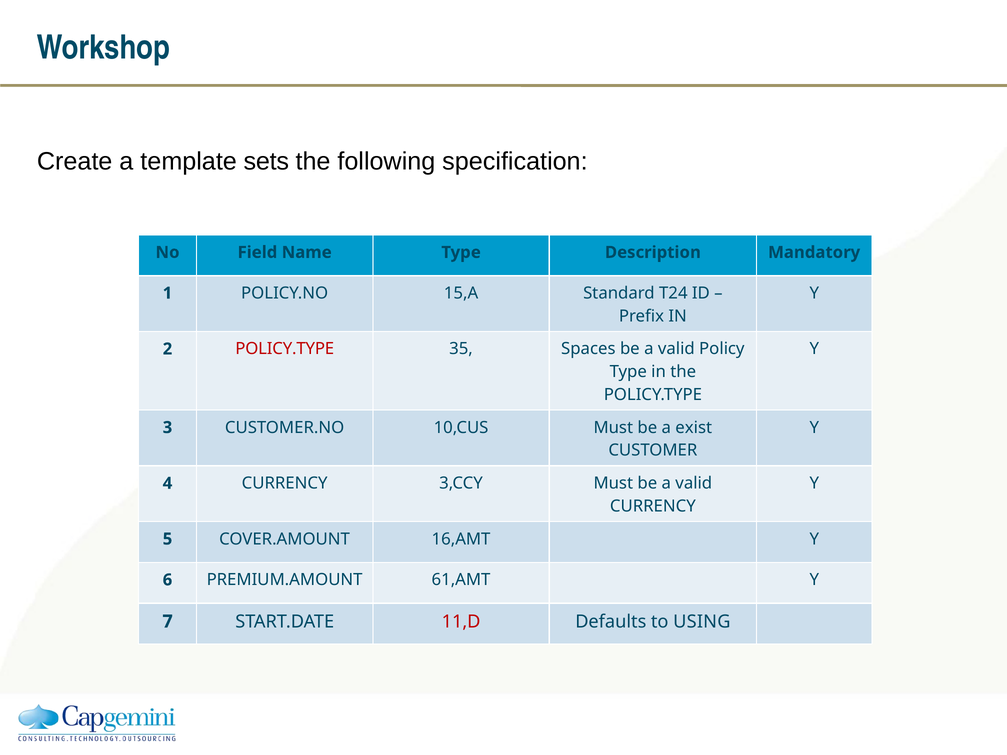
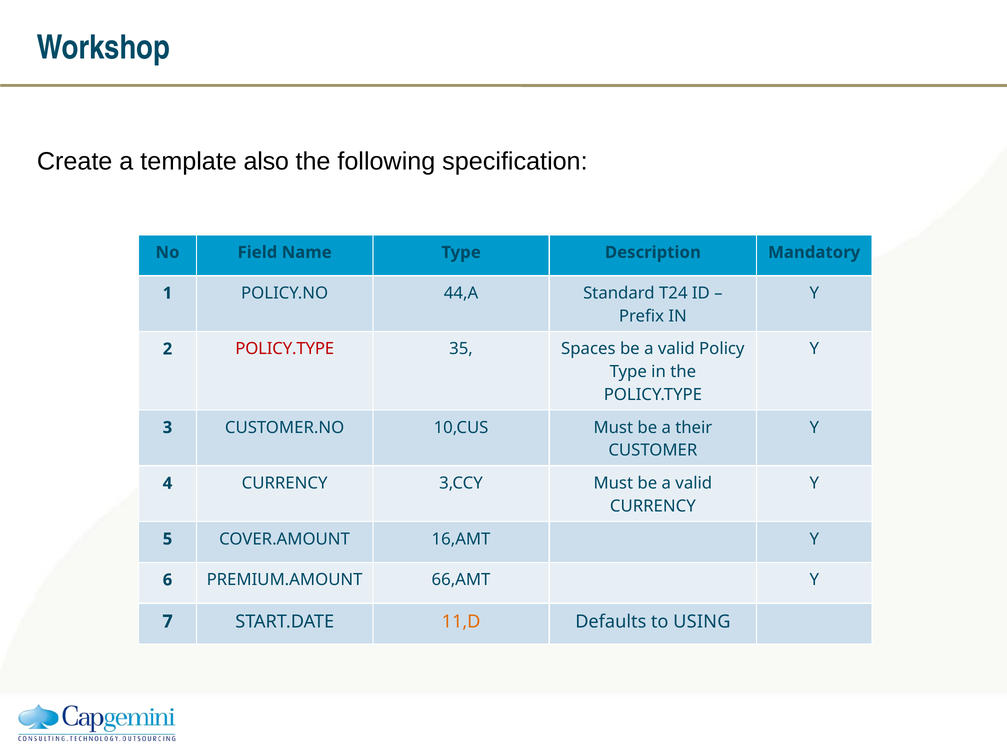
sets: sets -> also
15,A: 15,A -> 44,A
exist: exist -> their
61,AMT: 61,AMT -> 66,AMT
11,D colour: red -> orange
